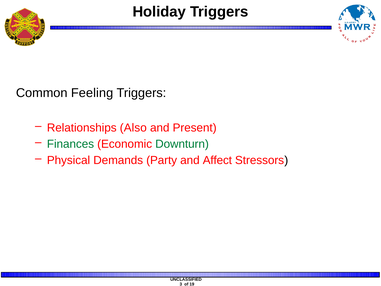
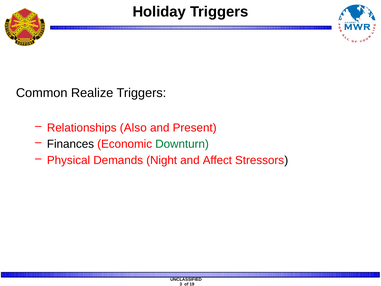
Feeling: Feeling -> Realize
Finances colour: green -> black
Party: Party -> Night
